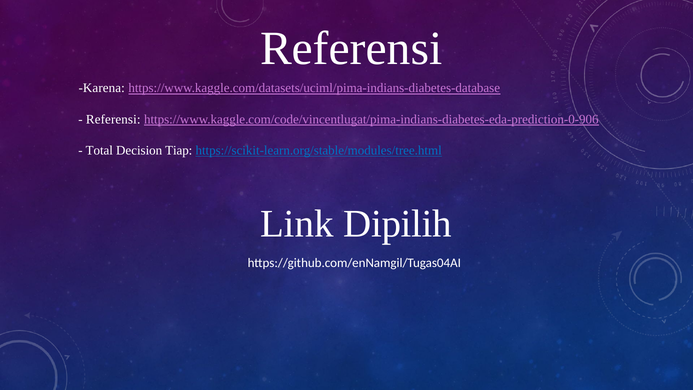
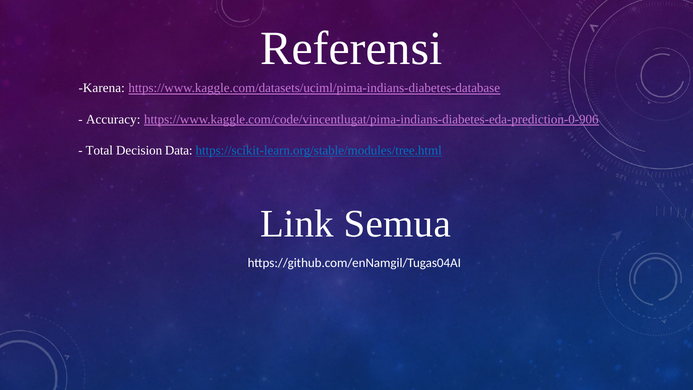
Referensi at (113, 119): Referensi -> Accuracy
Tiap: Tiap -> Data
Dipilih: Dipilih -> Semua
